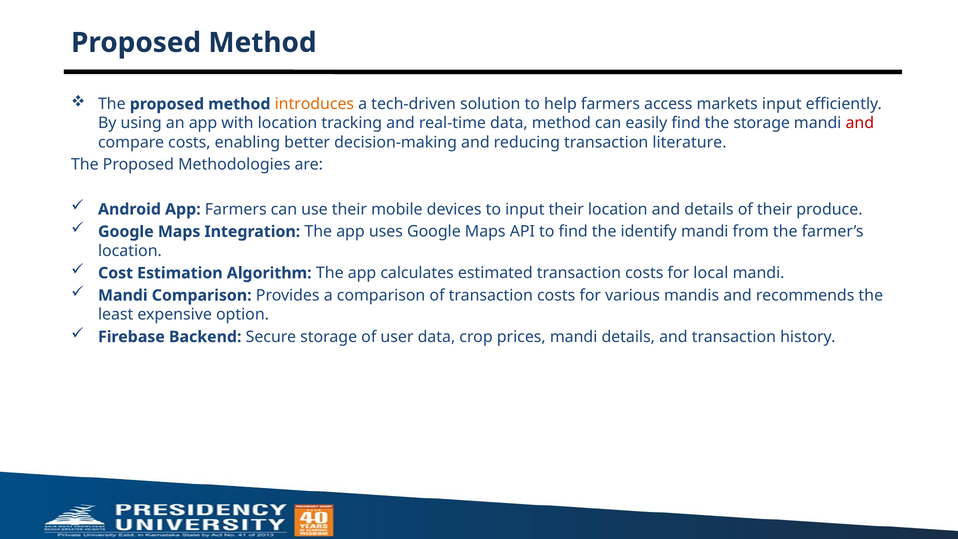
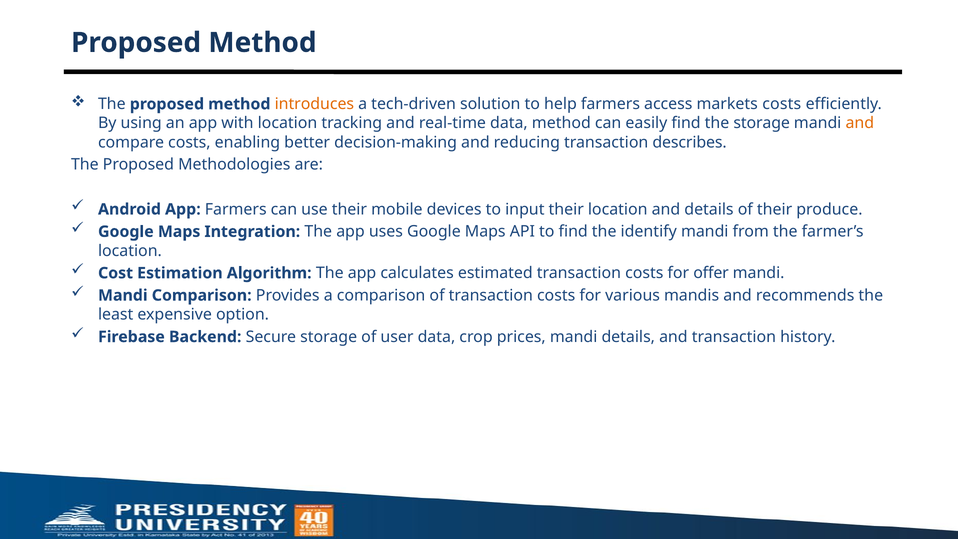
markets input: input -> costs
and at (860, 123) colour: red -> orange
literature: literature -> describes
local: local -> offer
